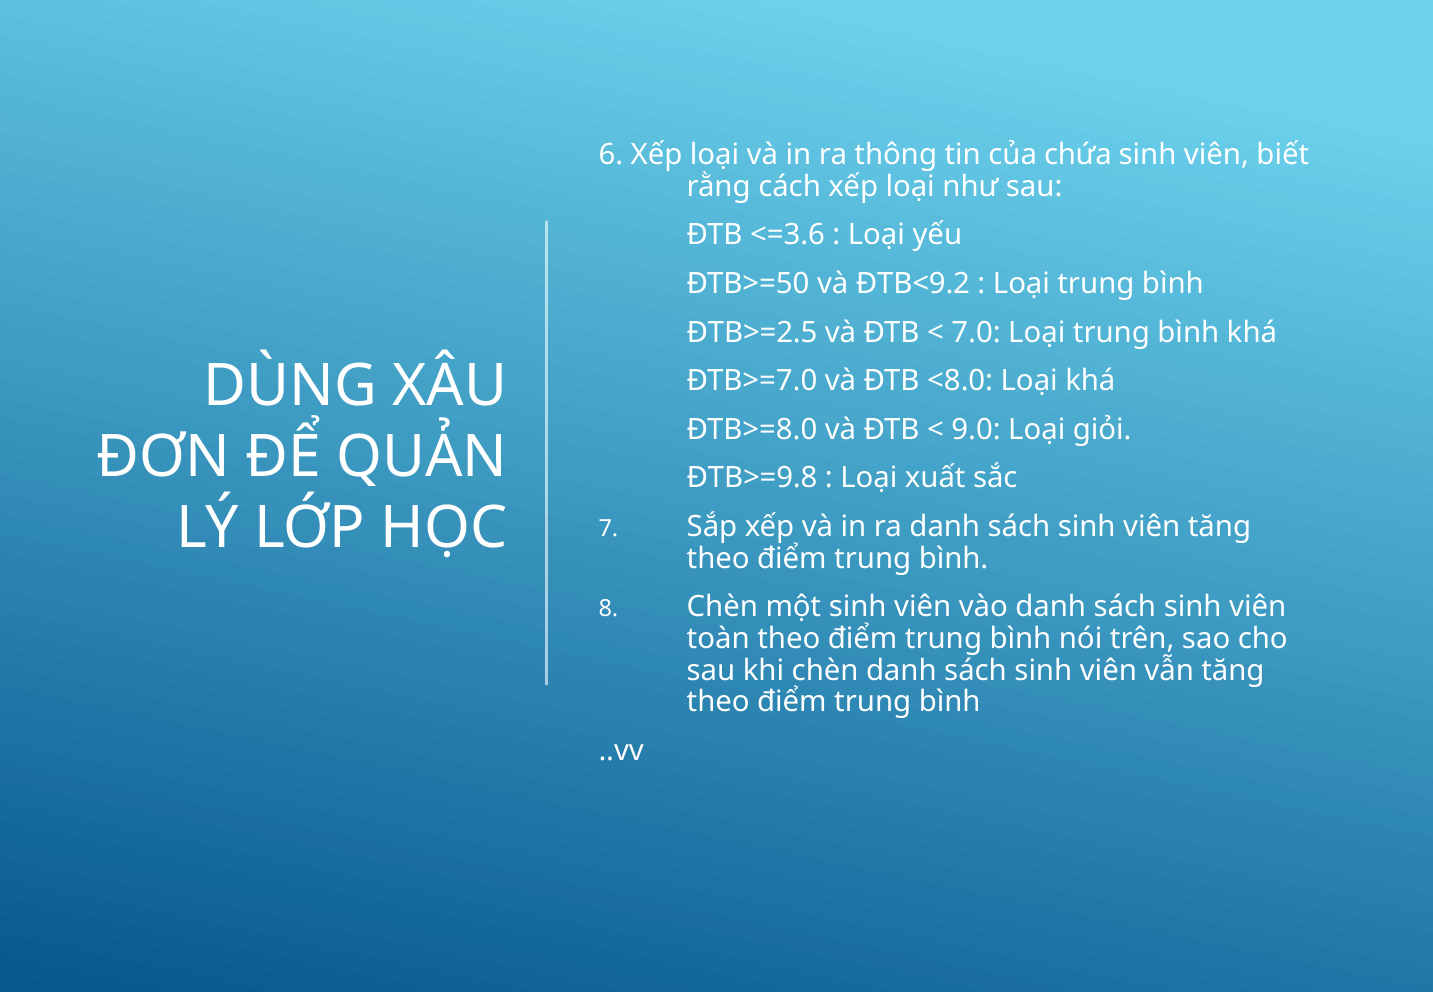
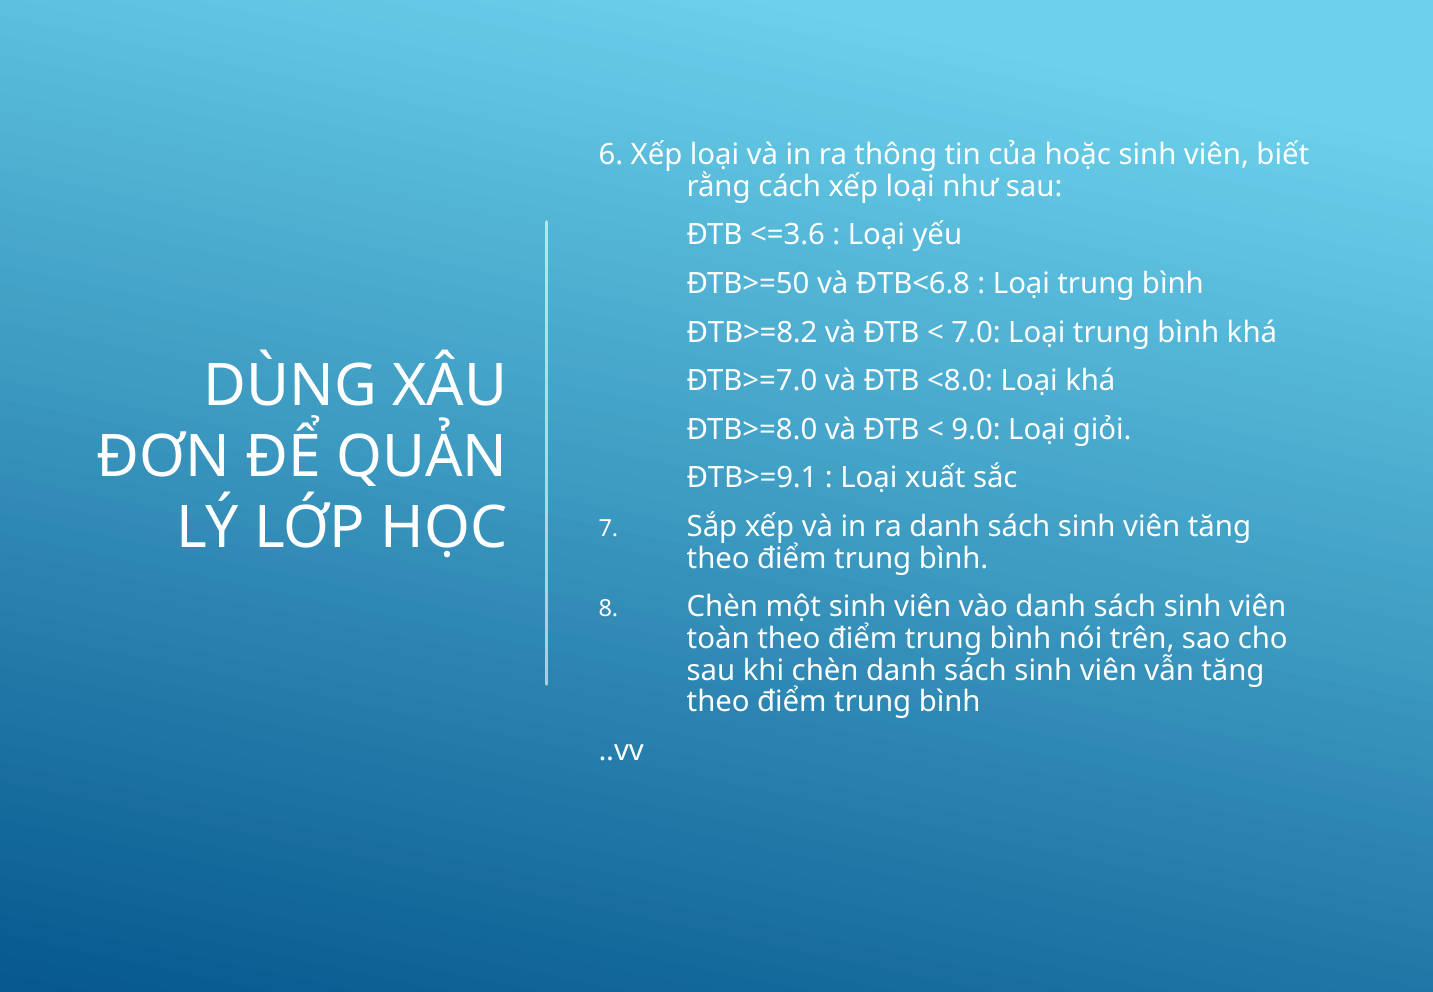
chứa: chứa -> hoặc
ĐTB<9.2: ĐTB<9.2 -> ĐTB<6.8
ĐTB>=2.5: ĐTB>=2.5 -> ĐTB>=8.2
ĐTB>=9.8: ĐTB>=9.8 -> ĐTB>=9.1
